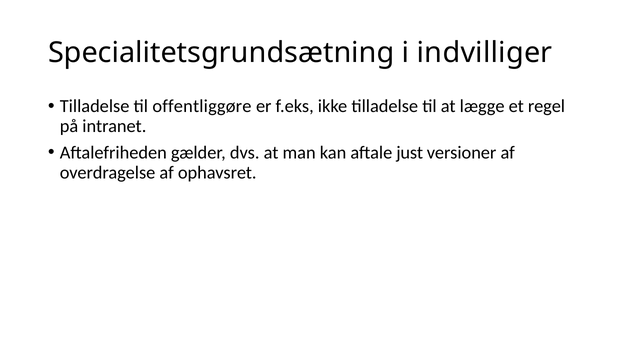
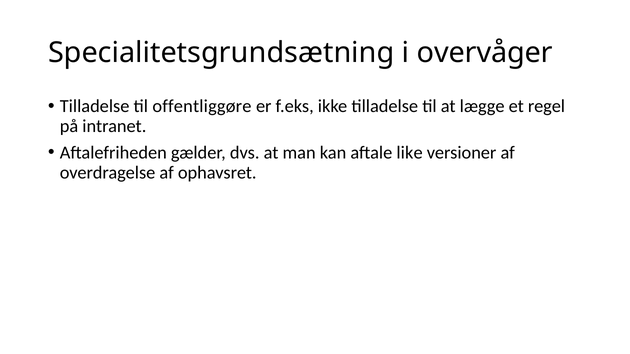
indvilliger: indvilliger -> overvåger
just: just -> like
